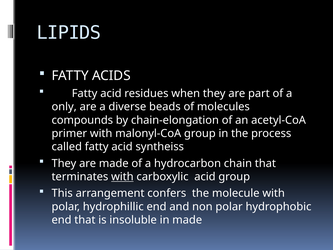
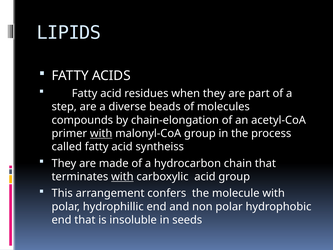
only: only -> step
with at (101, 133) underline: none -> present
in made: made -> seeds
